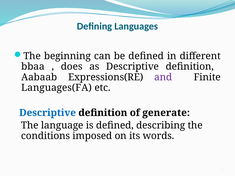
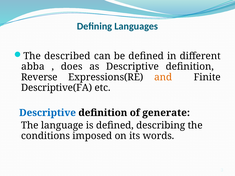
beginning: beginning -> described
bbaa: bbaa -> abba
Aabaab: Aabaab -> Reverse
and colour: purple -> orange
Languages(FA: Languages(FA -> Descriptive(FA
